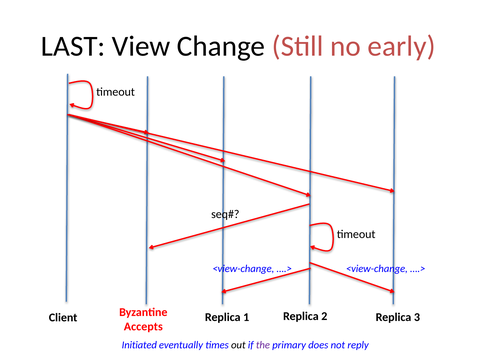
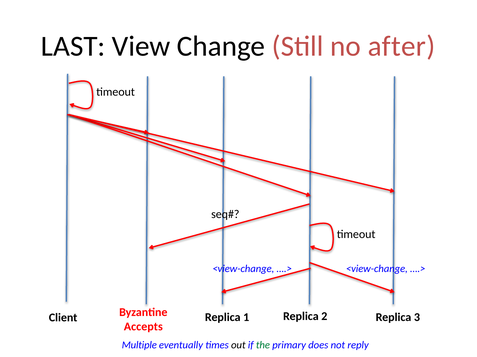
early: early -> after
Initiated: Initiated -> Multiple
the colour: purple -> green
